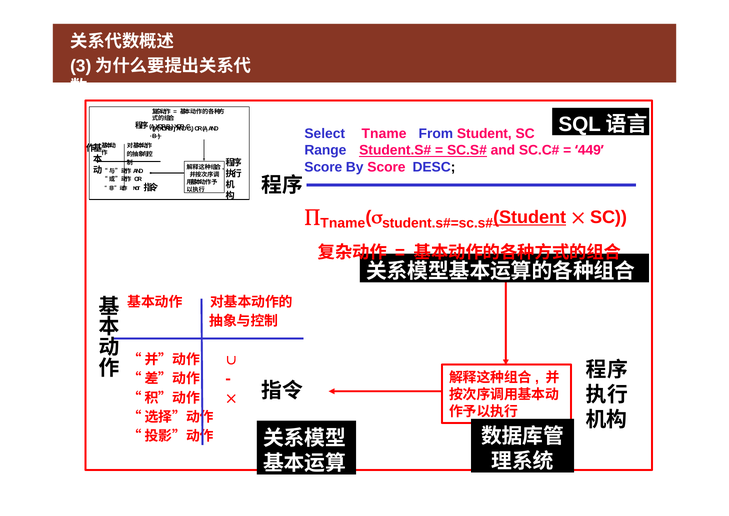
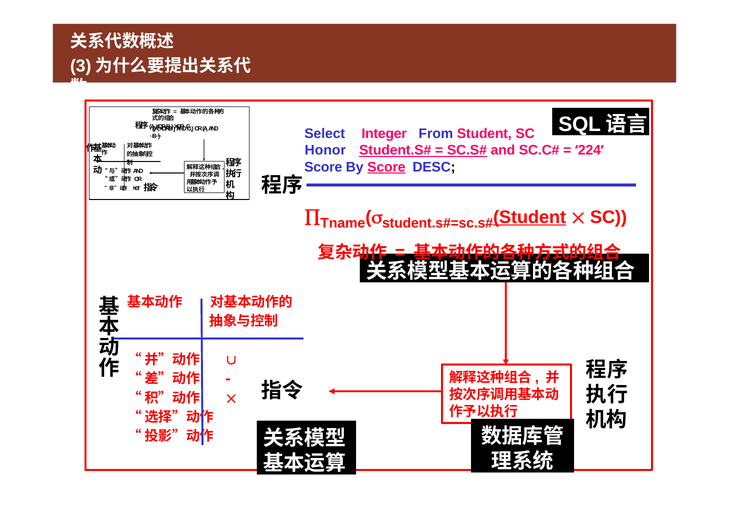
Select Tname: Tname -> Integer
Range: Range -> Honor
449: 449 -> 224
Score at (386, 167) underline: none -> present
